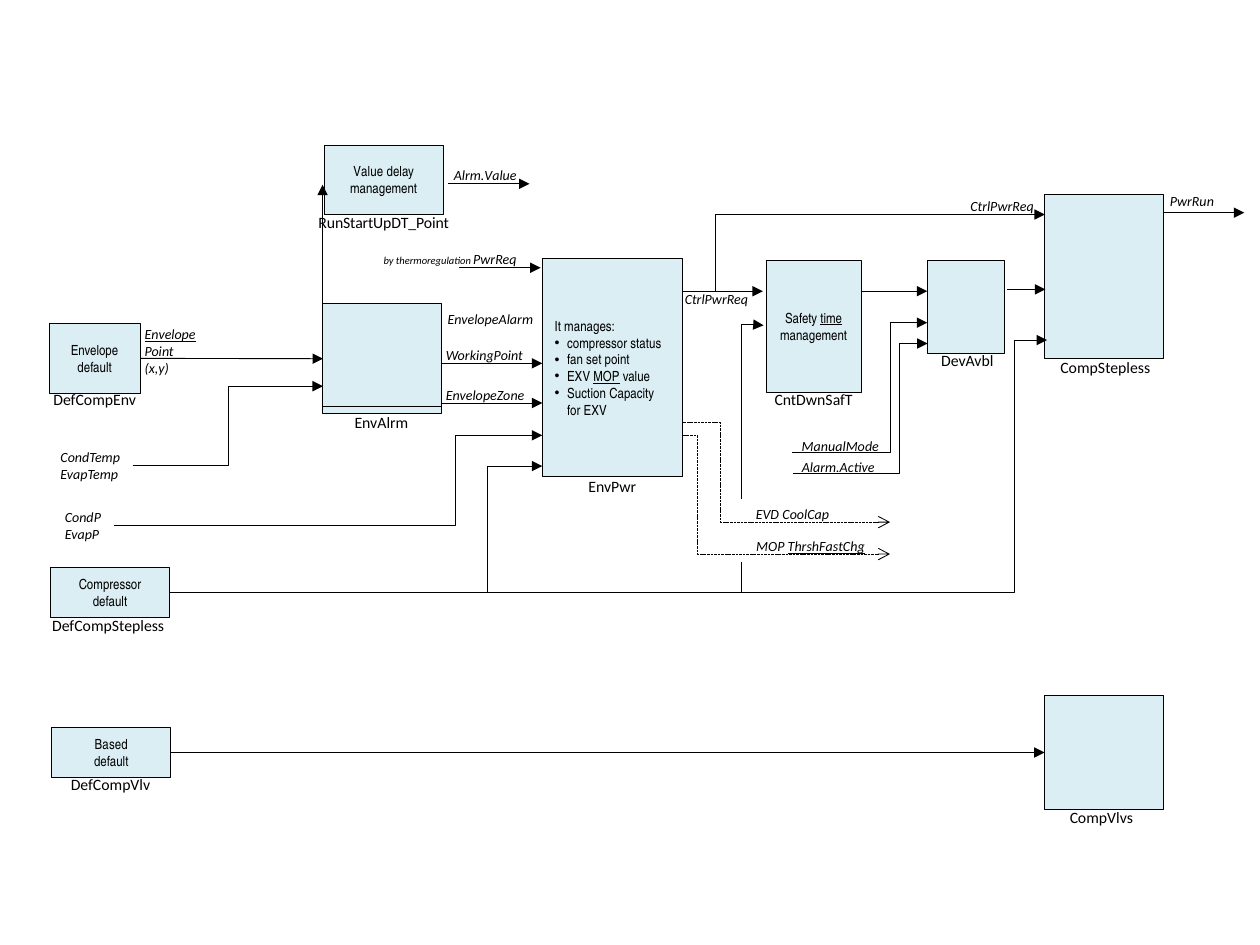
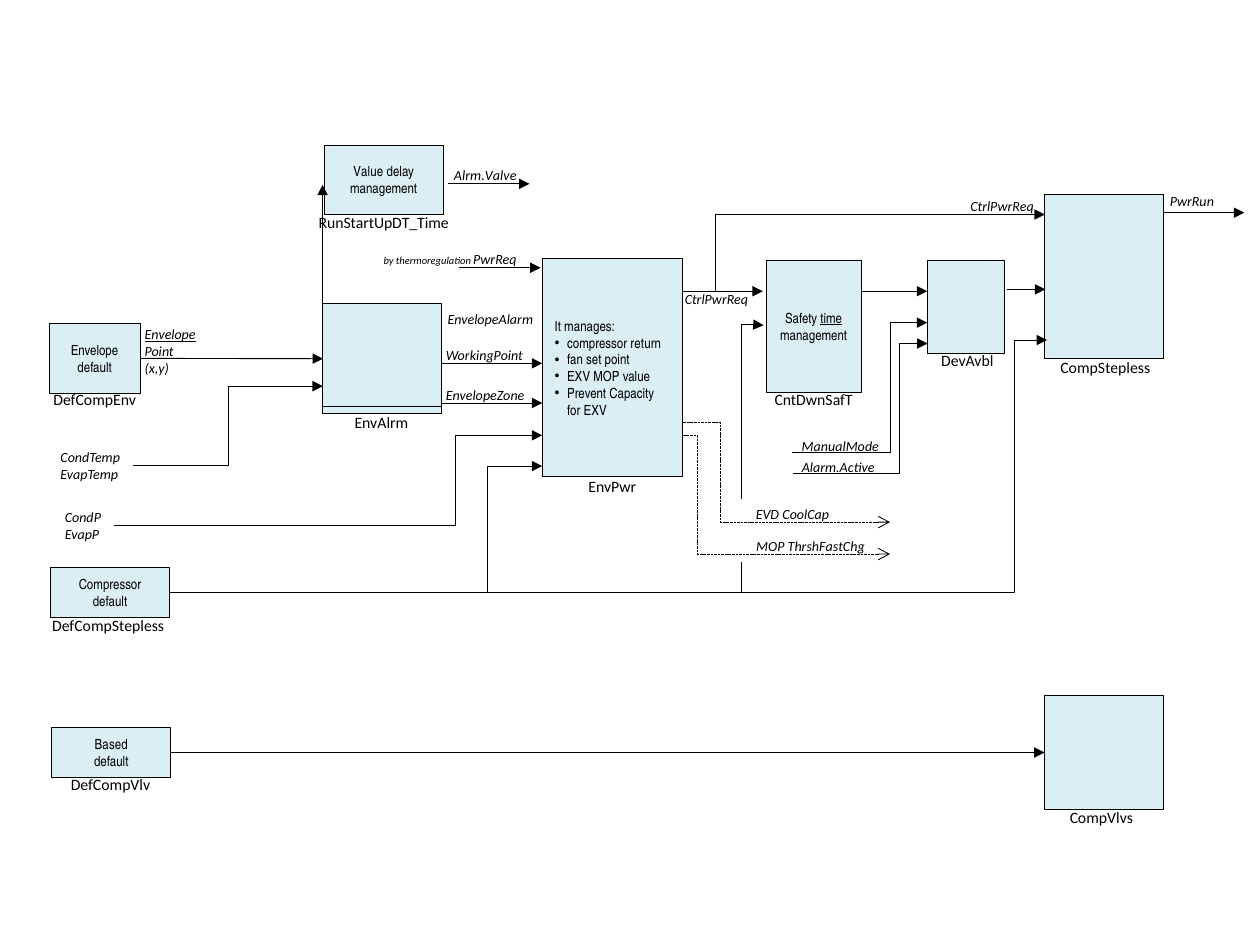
Alrm.Value: Alrm.Value -> Alrm.Valve
RunStartUpDT_Point: RunStartUpDT_Point -> RunStartUpDT_Time
status: status -> return
MOP at (606, 377) underline: present -> none
Suction: Suction -> Prevent
ThrshFastChg underline: present -> none
